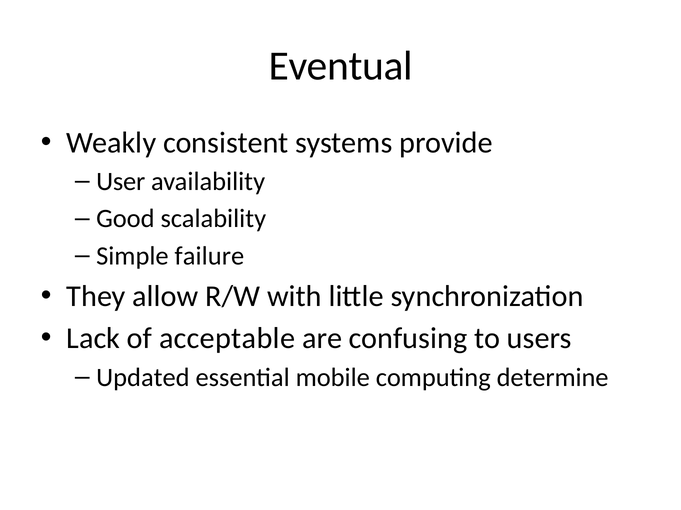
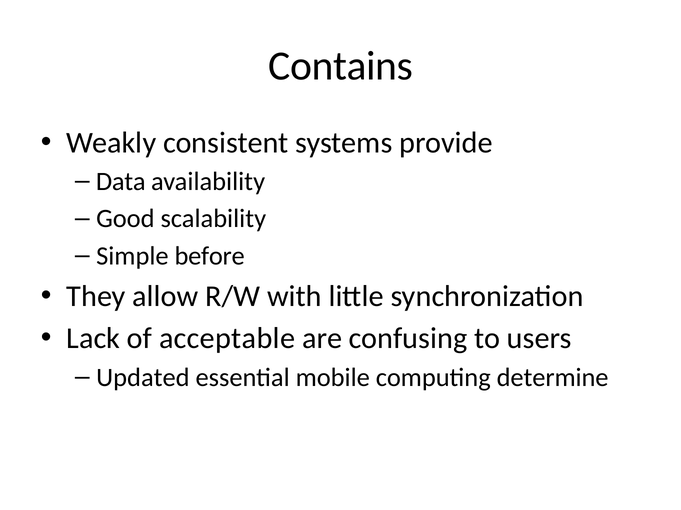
Eventual: Eventual -> Contains
User: User -> Data
failure: failure -> before
